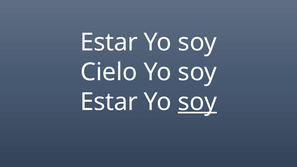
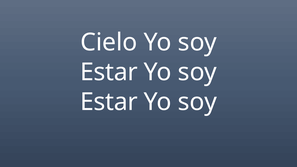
Estar at (109, 42): Estar -> Cielo
Cielo at (109, 72): Cielo -> Estar
soy at (197, 102) underline: present -> none
